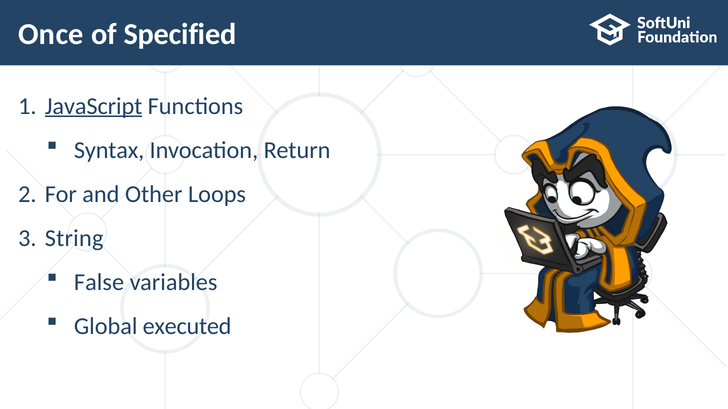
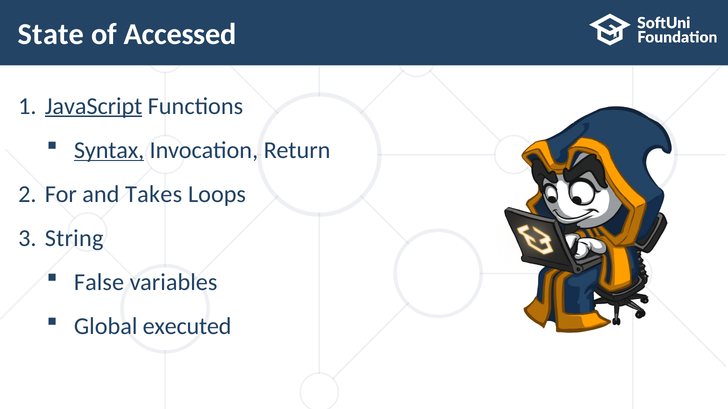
Once: Once -> State
Specified: Specified -> Accessed
Syntax underline: none -> present
Other: Other -> Takes
